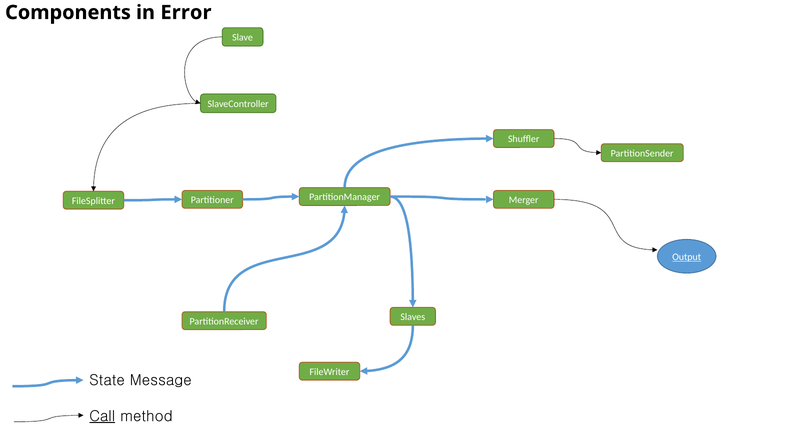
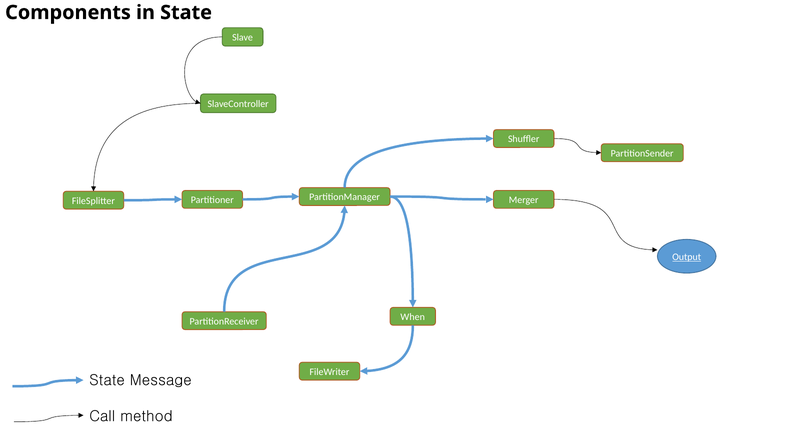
in Error: Error -> State
Slaves: Slaves -> When
Call underline: present -> none
